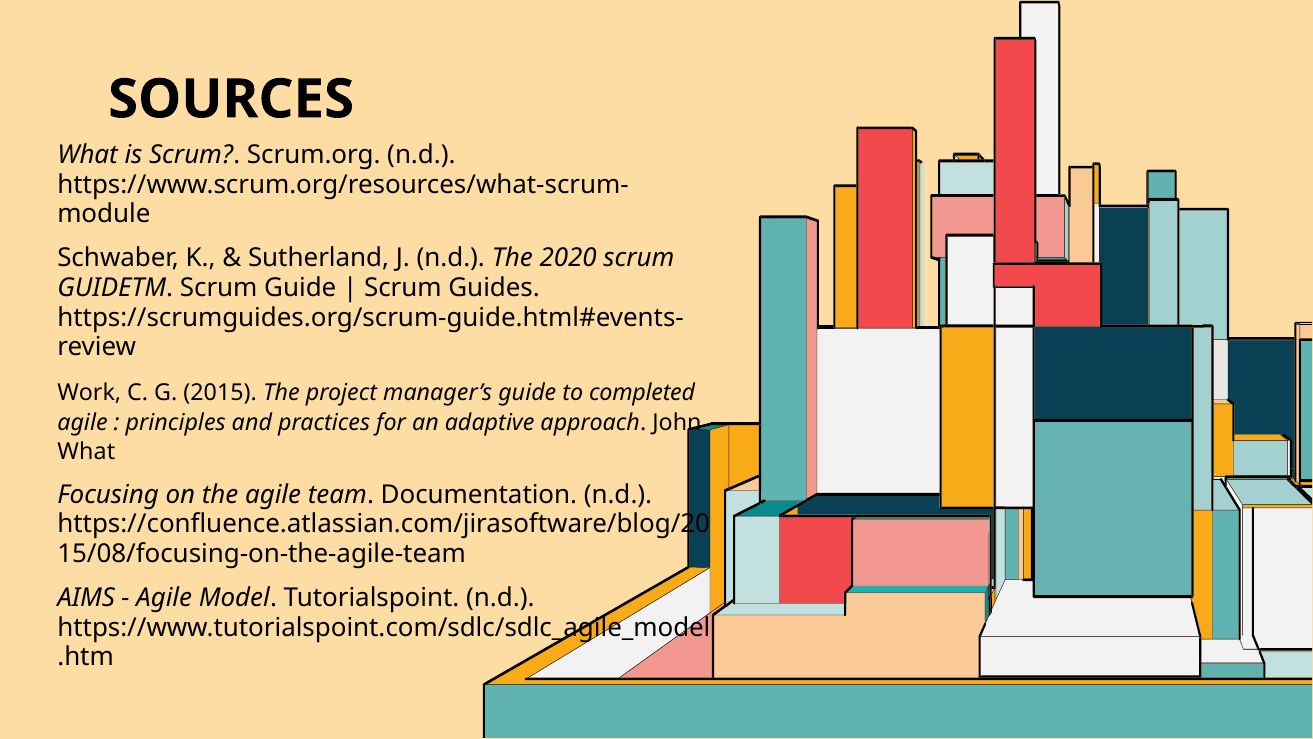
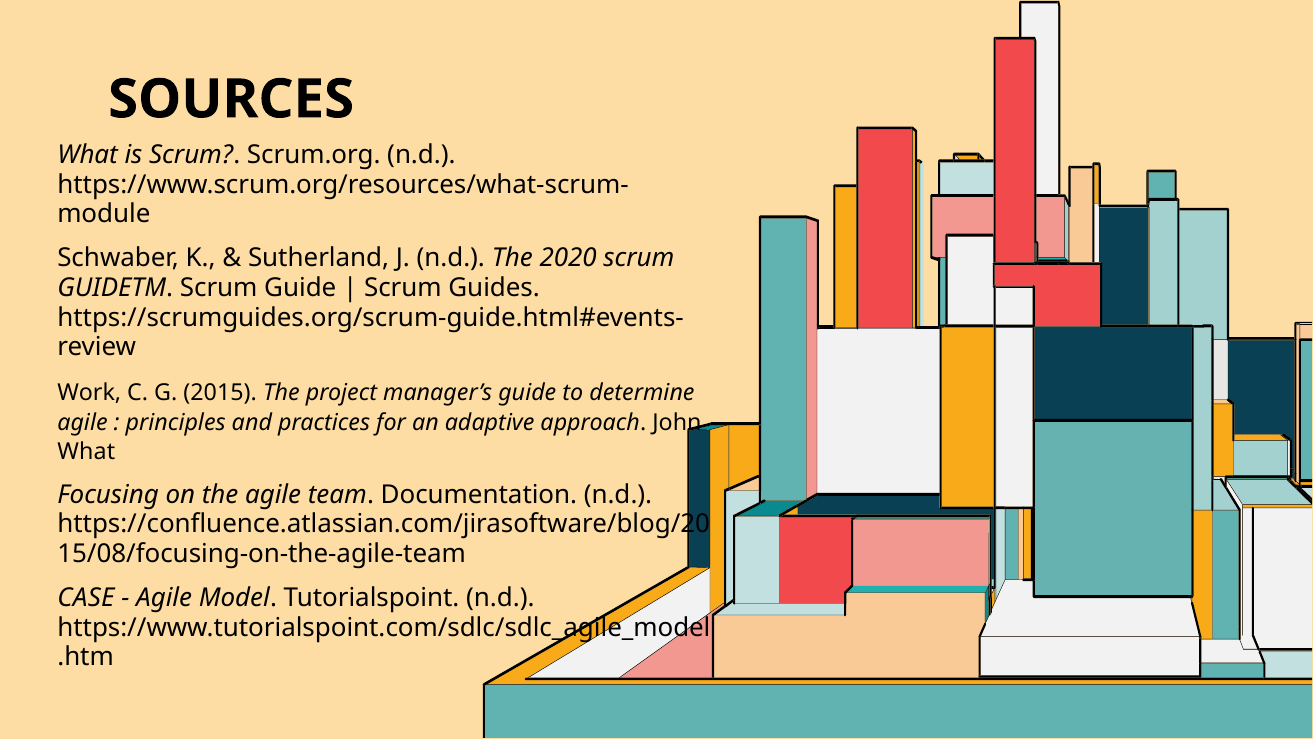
completed: completed -> determine
AIMS: AIMS -> CASE
